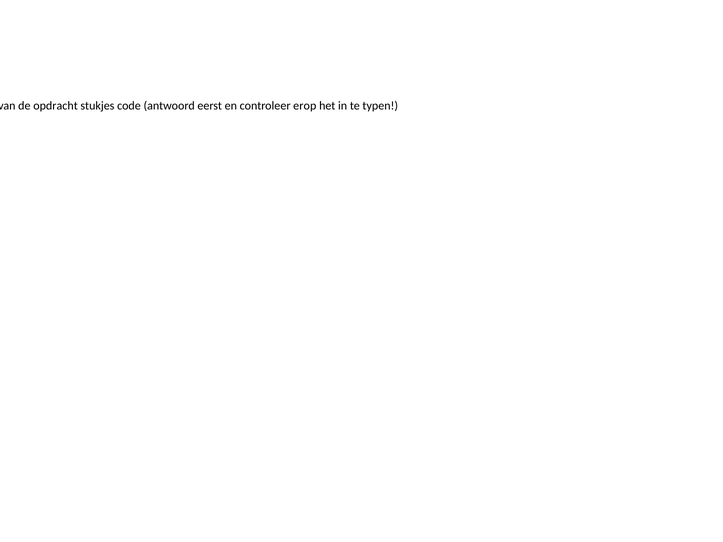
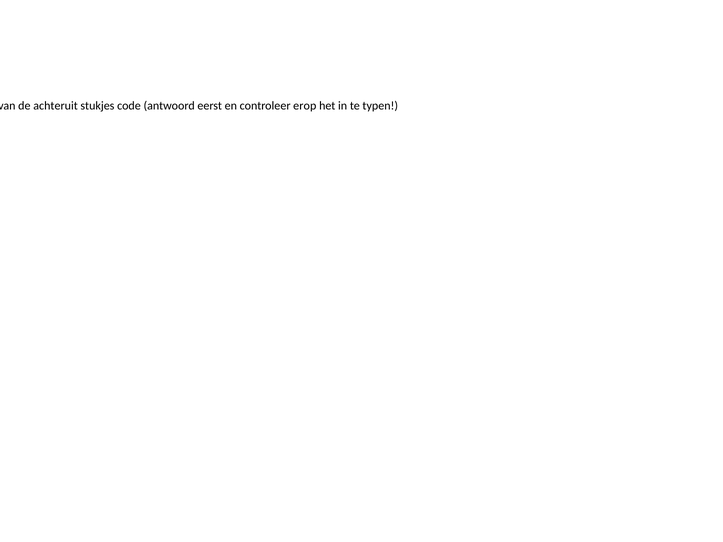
opdracht: opdracht -> achteruit
